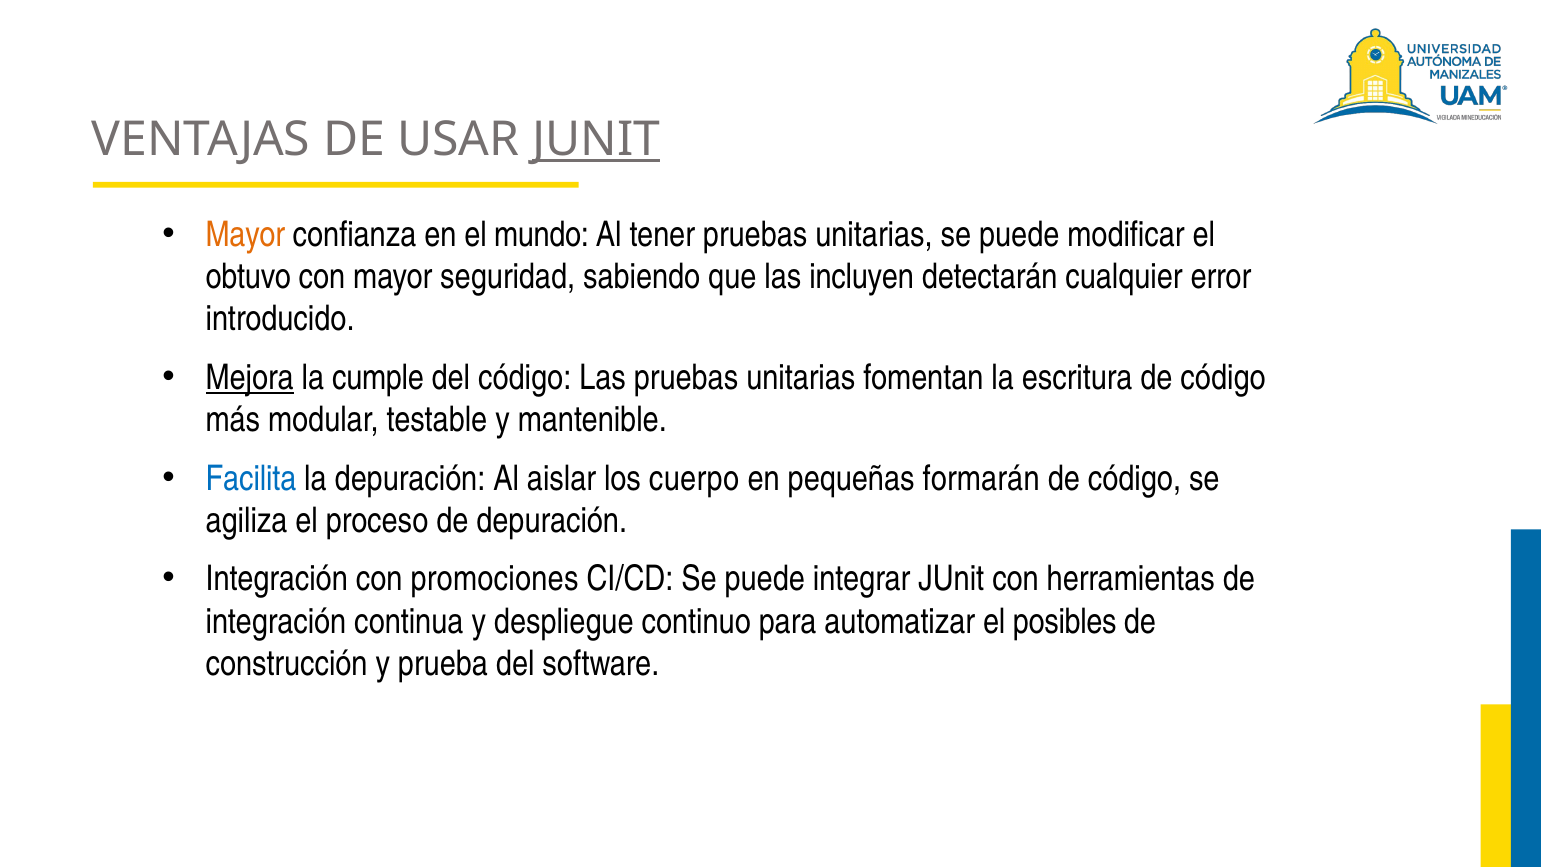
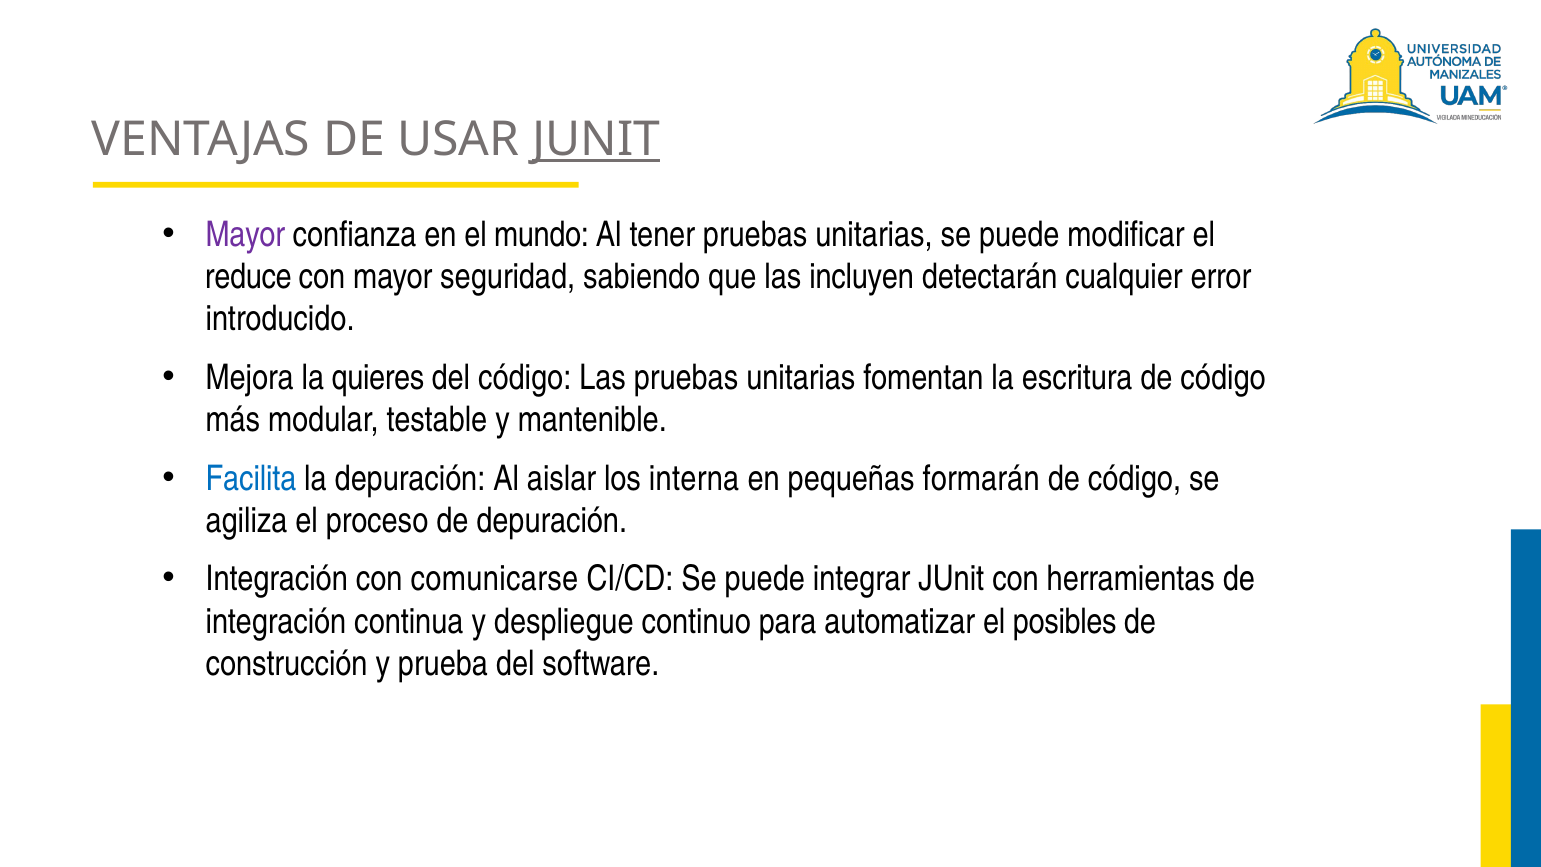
Mayor at (245, 234) colour: orange -> purple
obtuvo: obtuvo -> reduce
Mejora underline: present -> none
cumple: cumple -> quieres
cuerpo: cuerpo -> interna
promociones: promociones -> comunicarse
